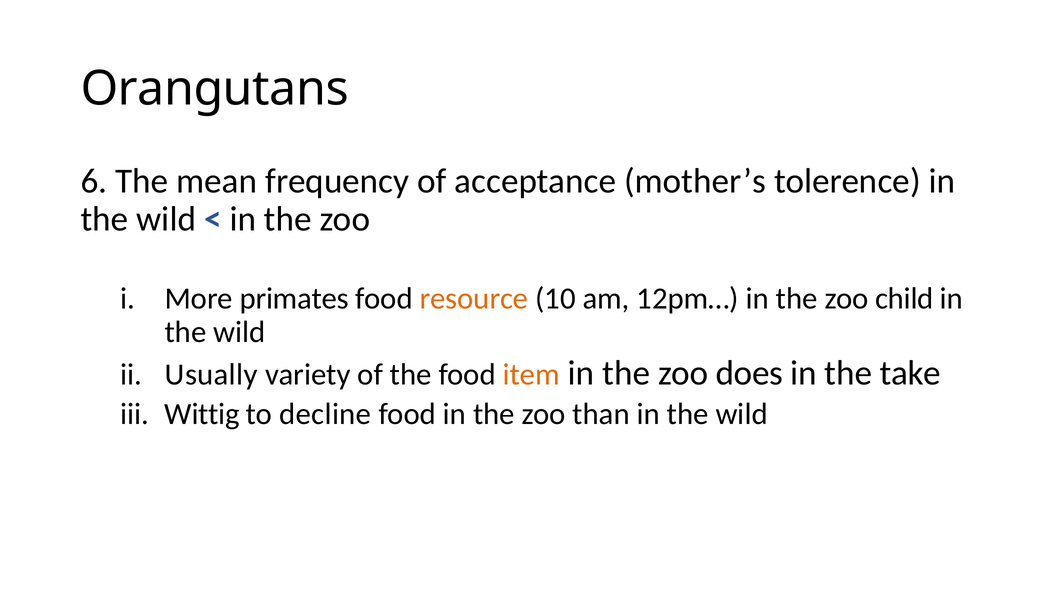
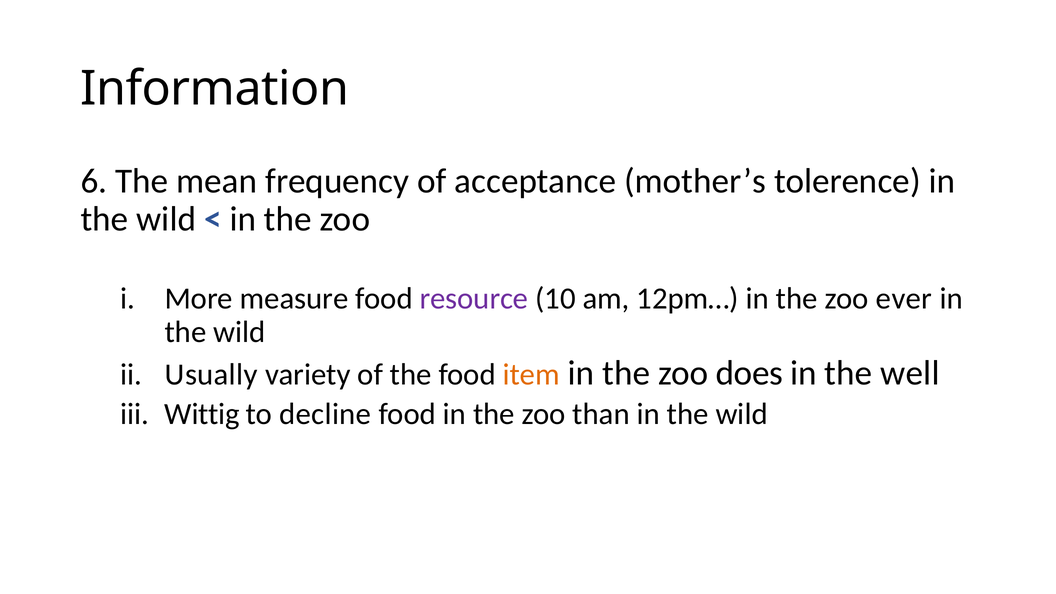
Orangutans: Orangutans -> Information
primates: primates -> measure
resource colour: orange -> purple
child: child -> ever
take: take -> well
